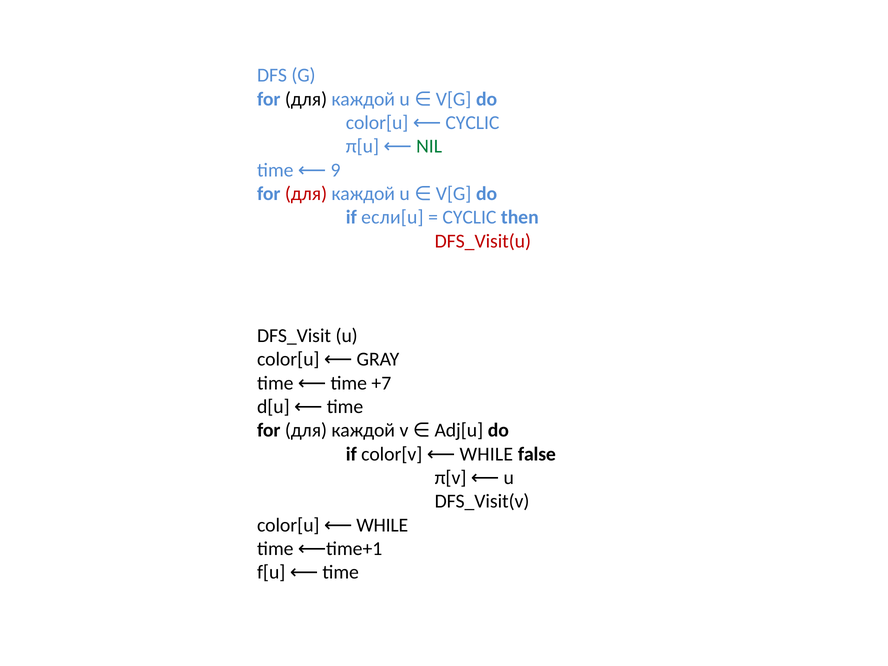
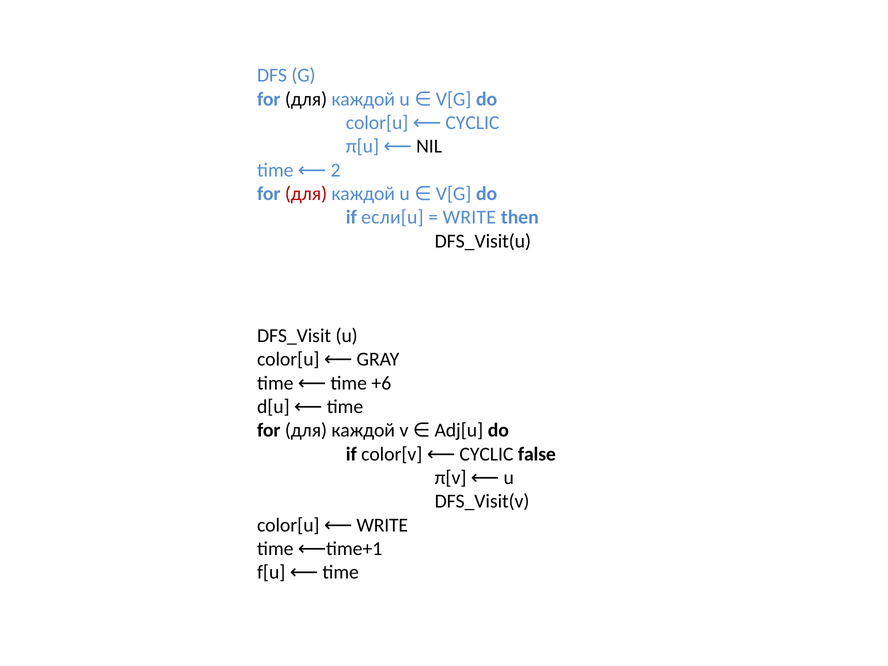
NIL colour: green -> black
9: 9 -> 2
CYCLIC at (469, 217): CYCLIC -> WRITE
DFS_Visit(u colour: red -> black
+7: +7 -> +6
color[v WHILE: WHILE -> CYCLIC
color[u WHILE: WHILE -> WRITE
